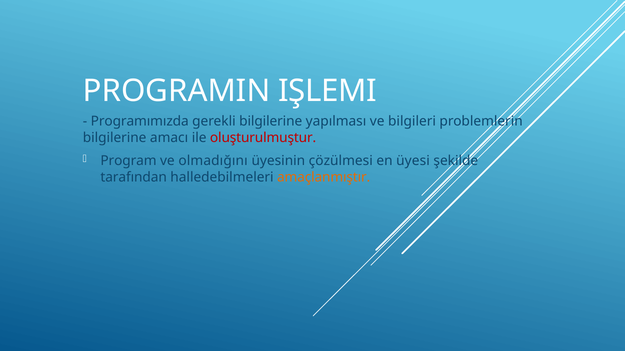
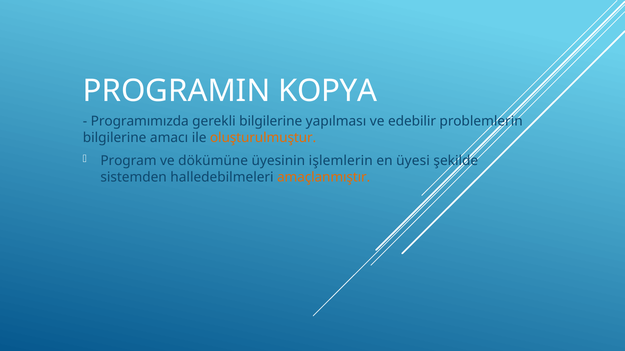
IŞLEMI: IŞLEMI -> KOPYA
bilgileri: bilgileri -> edebilir
oluşturulmuştur colour: red -> orange
olmadığını: olmadığını -> dökümüne
çözülmesi: çözülmesi -> işlemlerin
tarafından: tarafından -> sistemden
